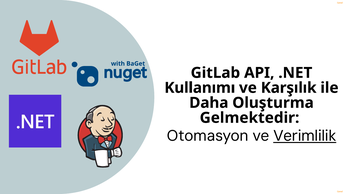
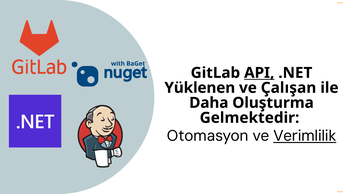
API underline: none -> present
Kullanımı: Kullanımı -> Yüklenen
Karşılık: Karşılık -> Çalışan
